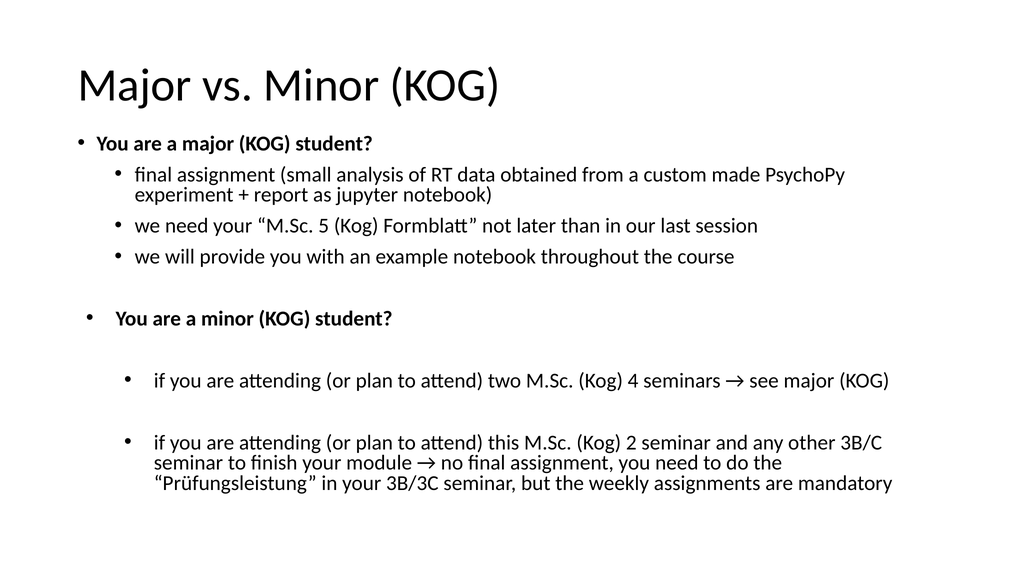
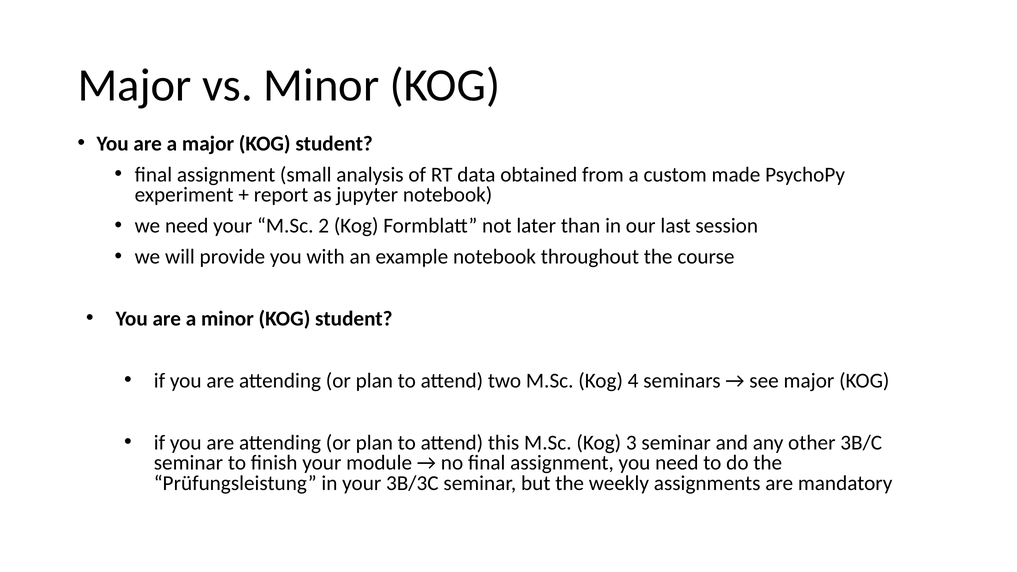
5: 5 -> 2
2: 2 -> 3
